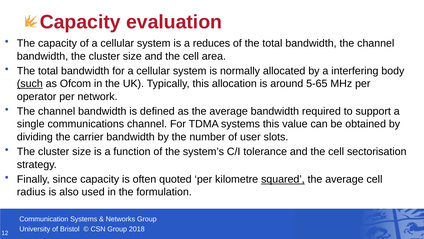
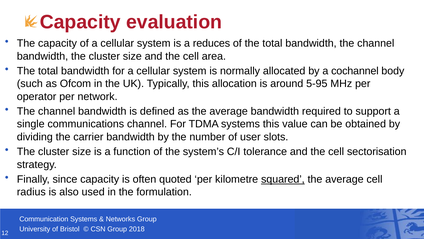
interfering: interfering -> cochannel
such underline: present -> none
5-65: 5-65 -> 5-95
